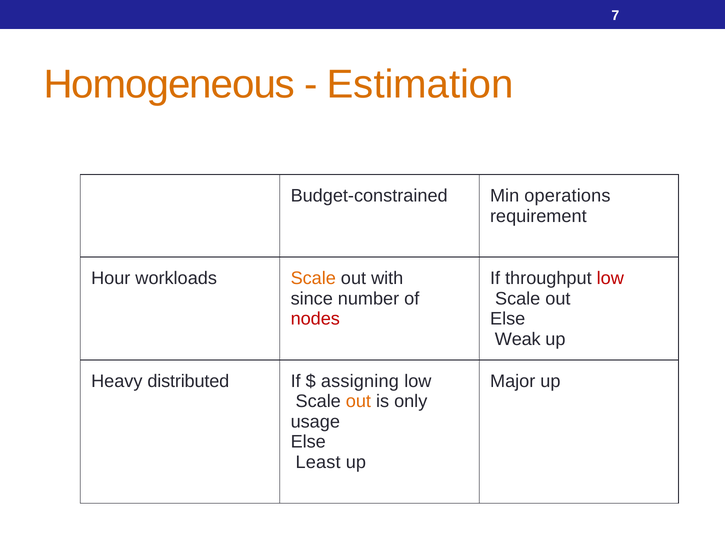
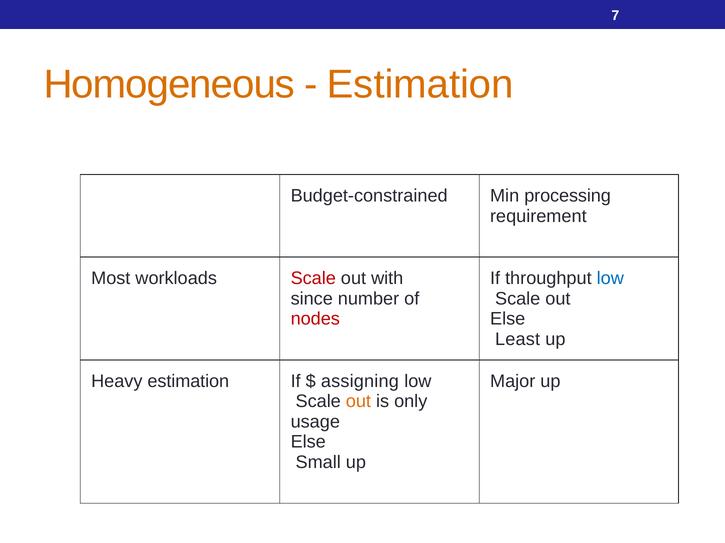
operations: operations -> processing
Hour: Hour -> Most
Scale at (313, 279) colour: orange -> red
low at (610, 279) colour: red -> blue
Weak: Weak -> Least
Heavy distributed: distributed -> estimation
Least: Least -> Small
